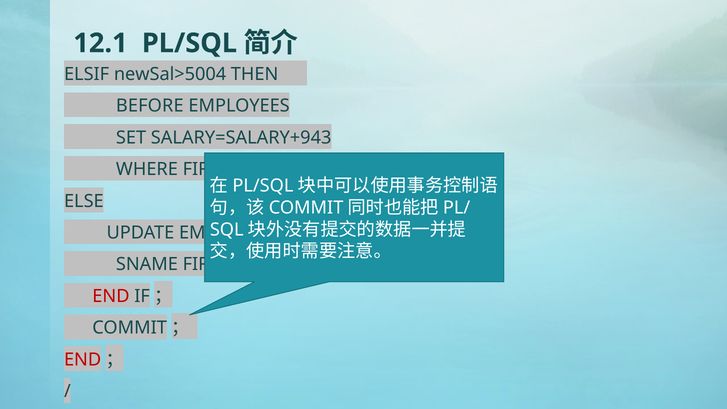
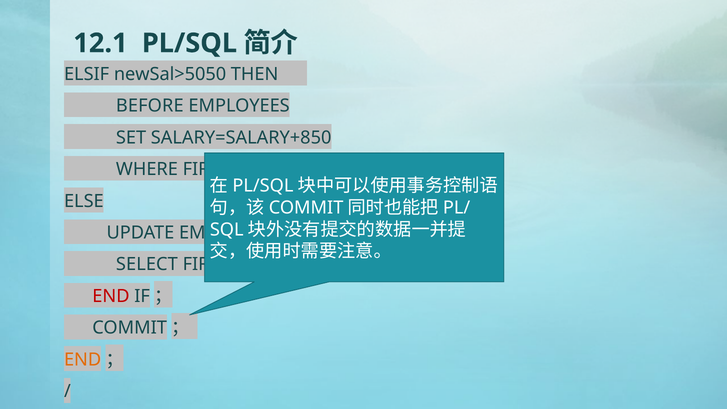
newSal>5004: newSal>5004 -> newSal>5050
SALARY=SALARY+943: SALARY=SALARY+943 -> SALARY=SALARY+850
SNAME: SNAME -> SELECT
END at (83, 360) colour: red -> orange
